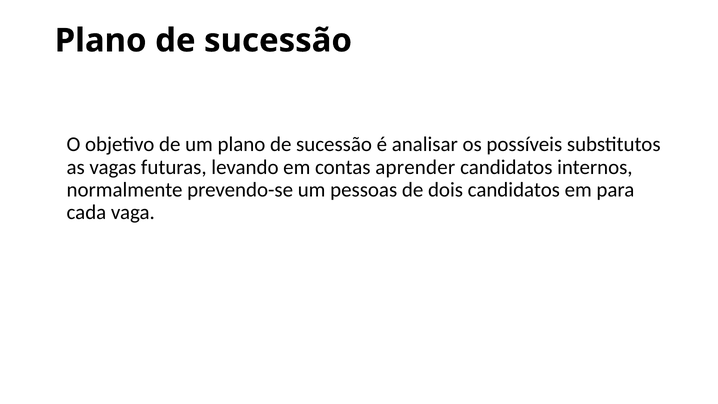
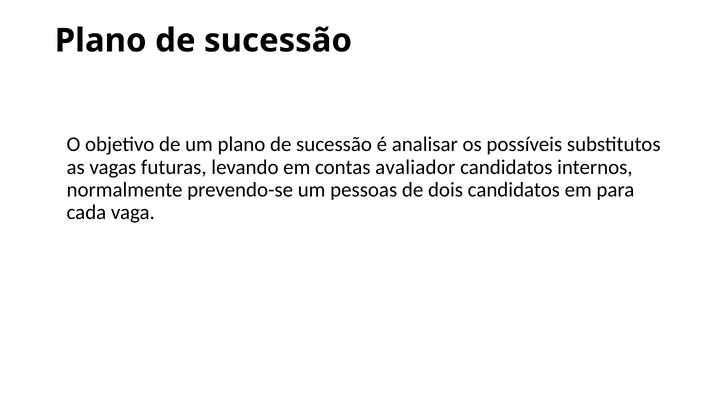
aprender: aprender -> avaliador
